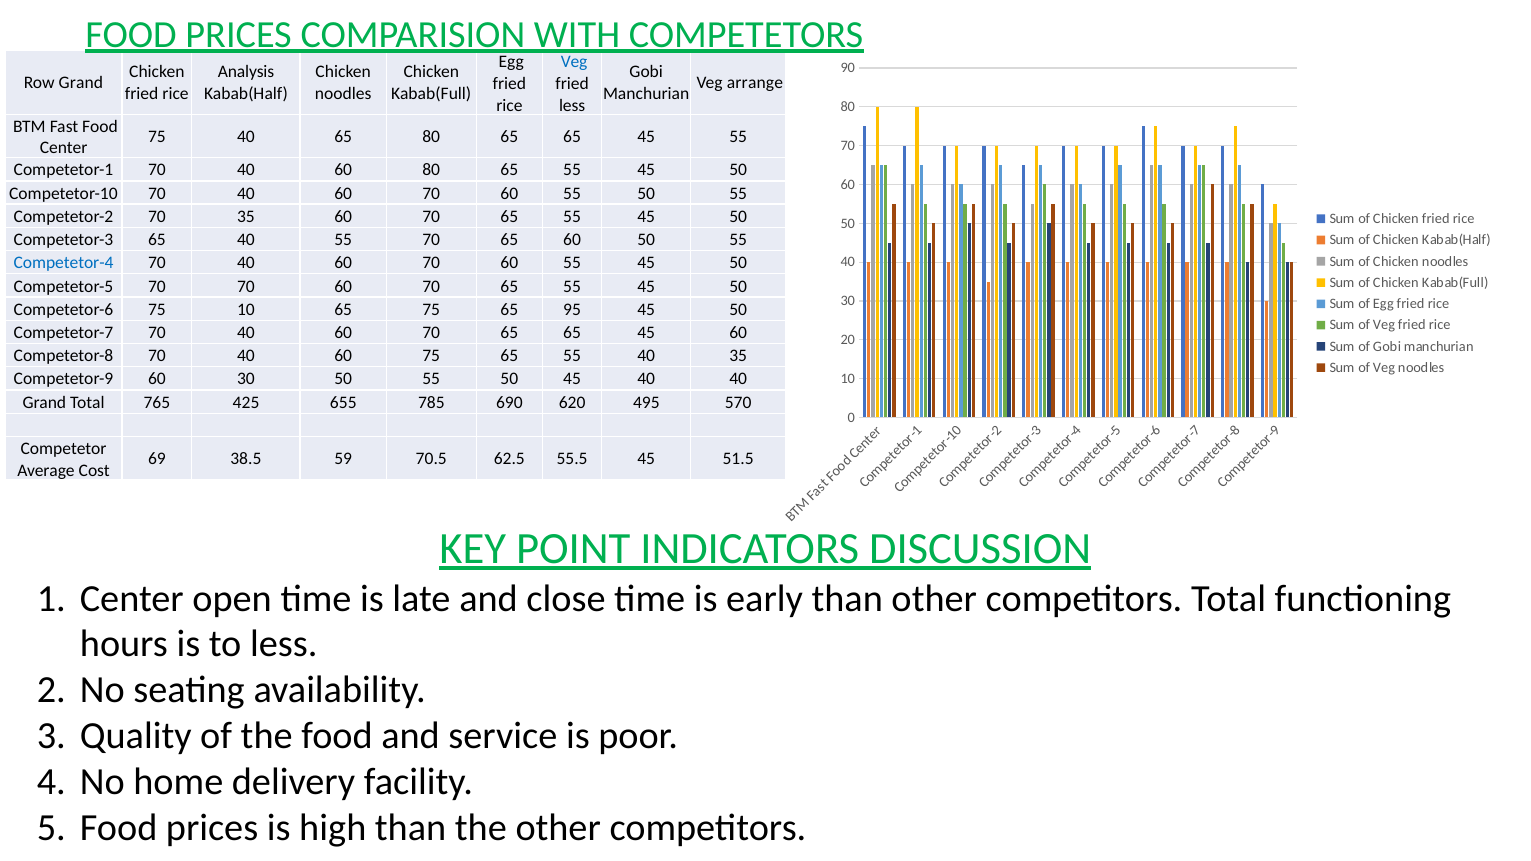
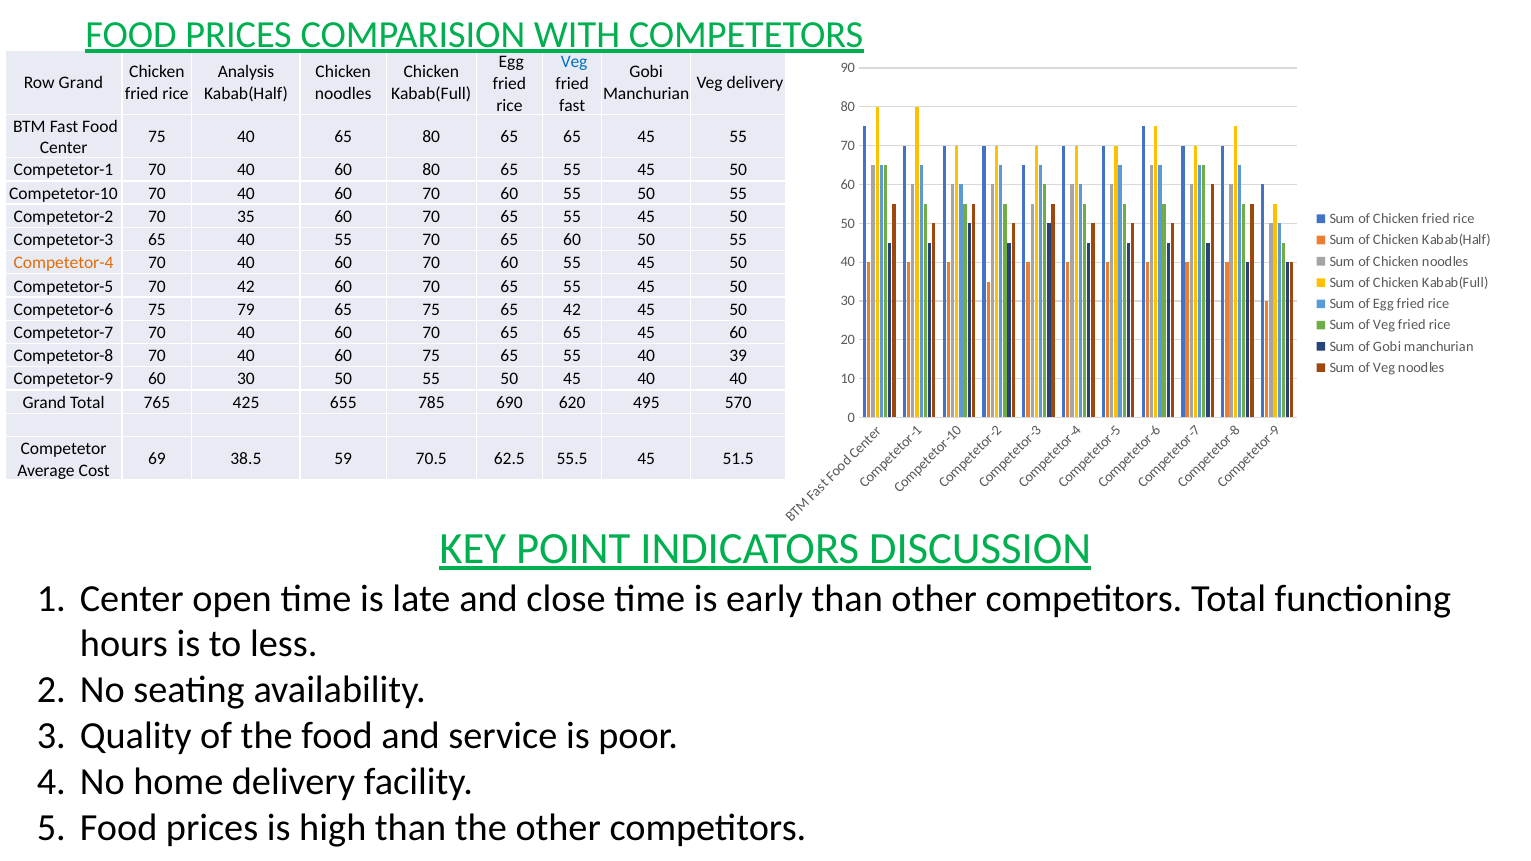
Veg arrange: arrange -> delivery
less at (572, 105): less -> fast
Competetor-4 colour: blue -> orange
70 70: 70 -> 42
75 10: 10 -> 79
65 95: 95 -> 42
40 35: 35 -> 39
